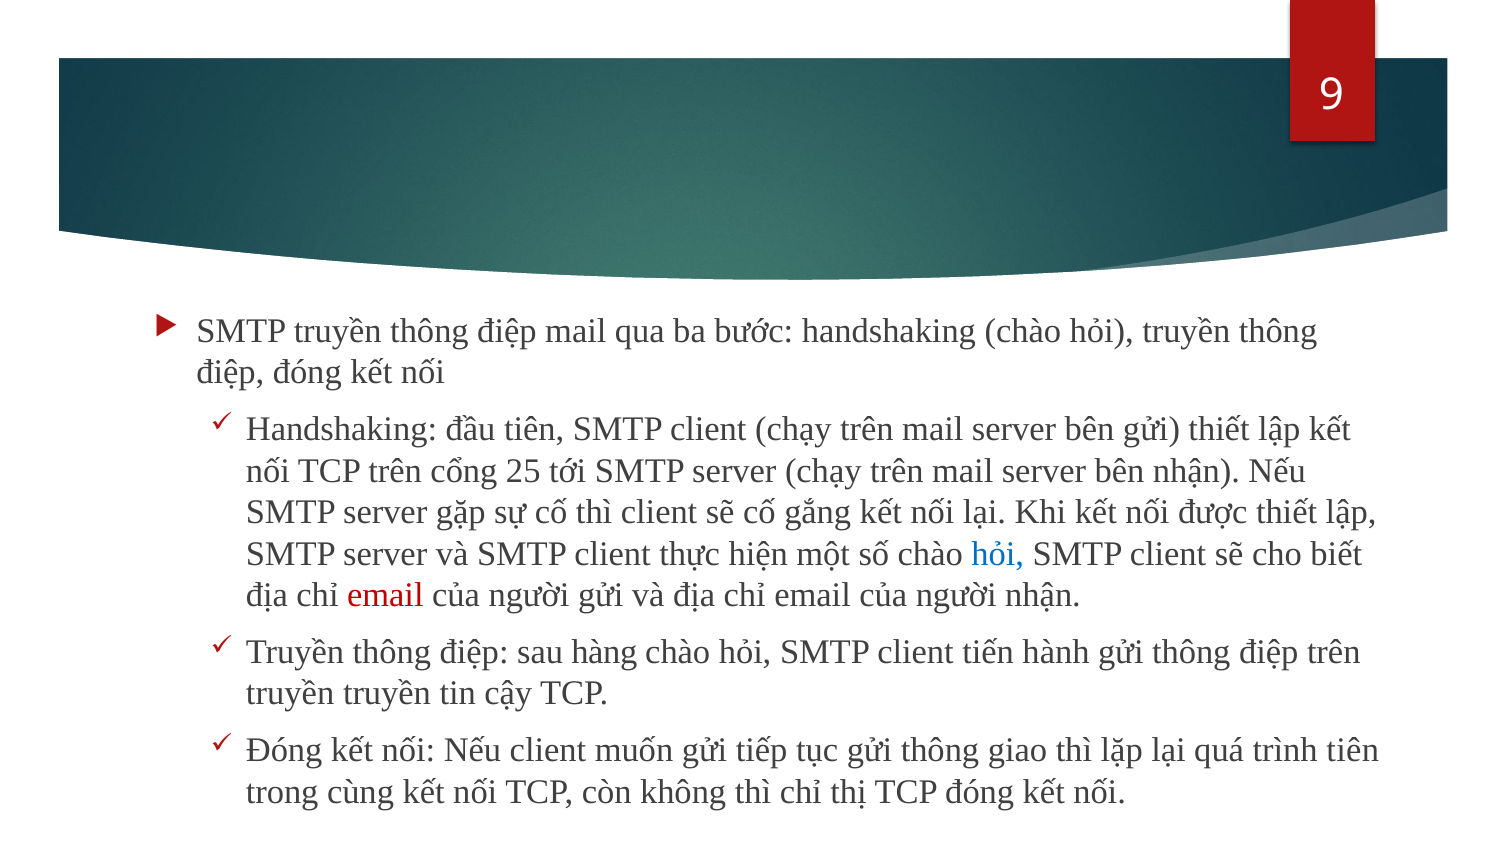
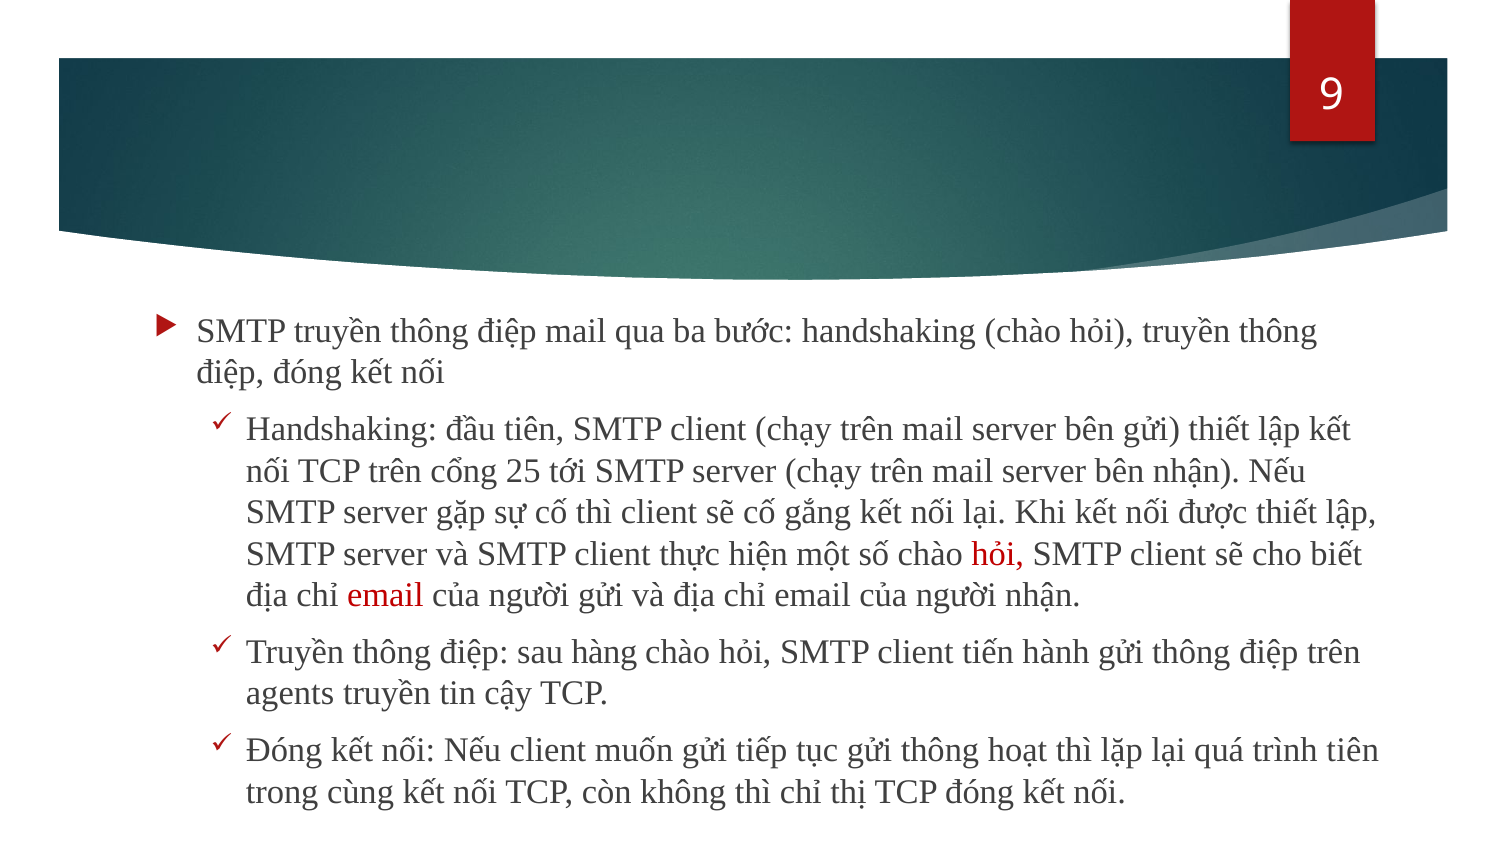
hỏi at (998, 554) colour: blue -> red
truyền at (290, 694): truyền -> agents
giao: giao -> hoạt
